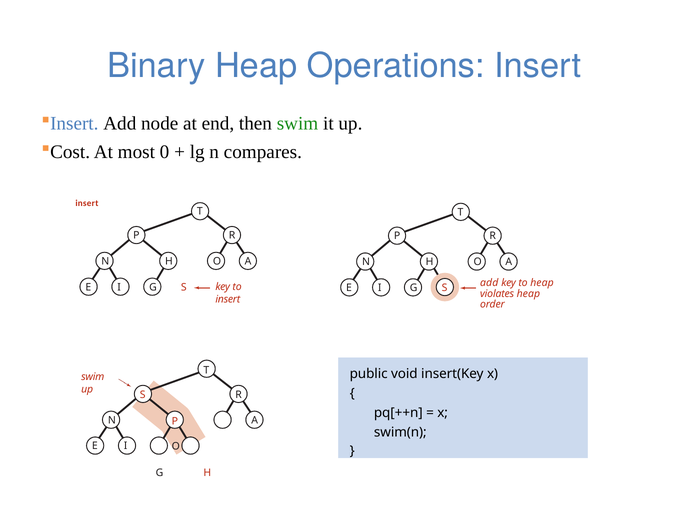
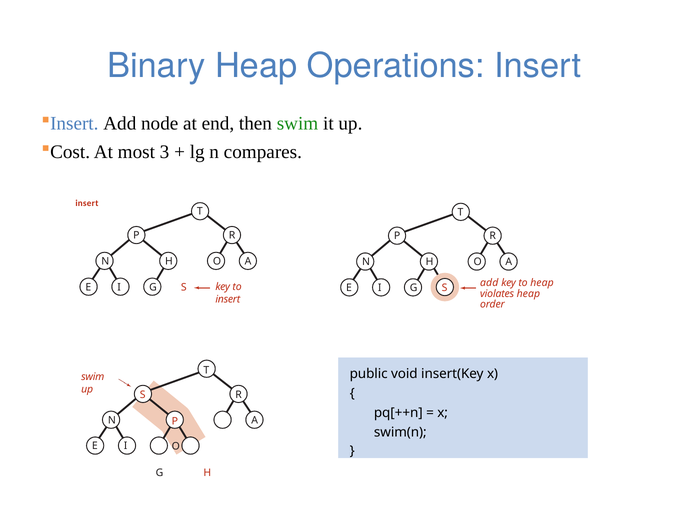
0: 0 -> 3
